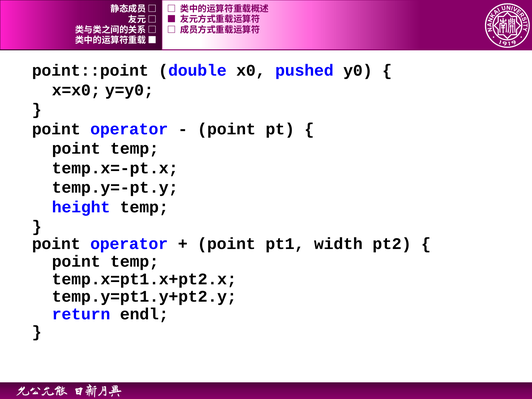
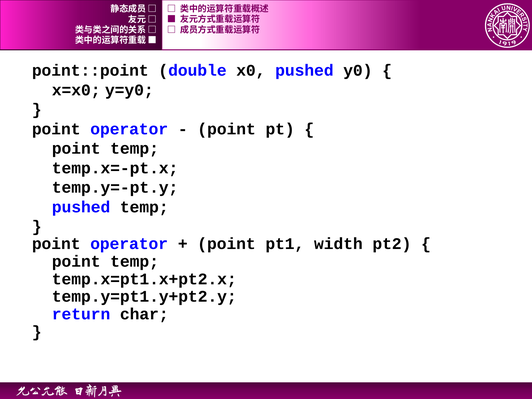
height at (81, 207): height -> pushed
endl: endl -> char
